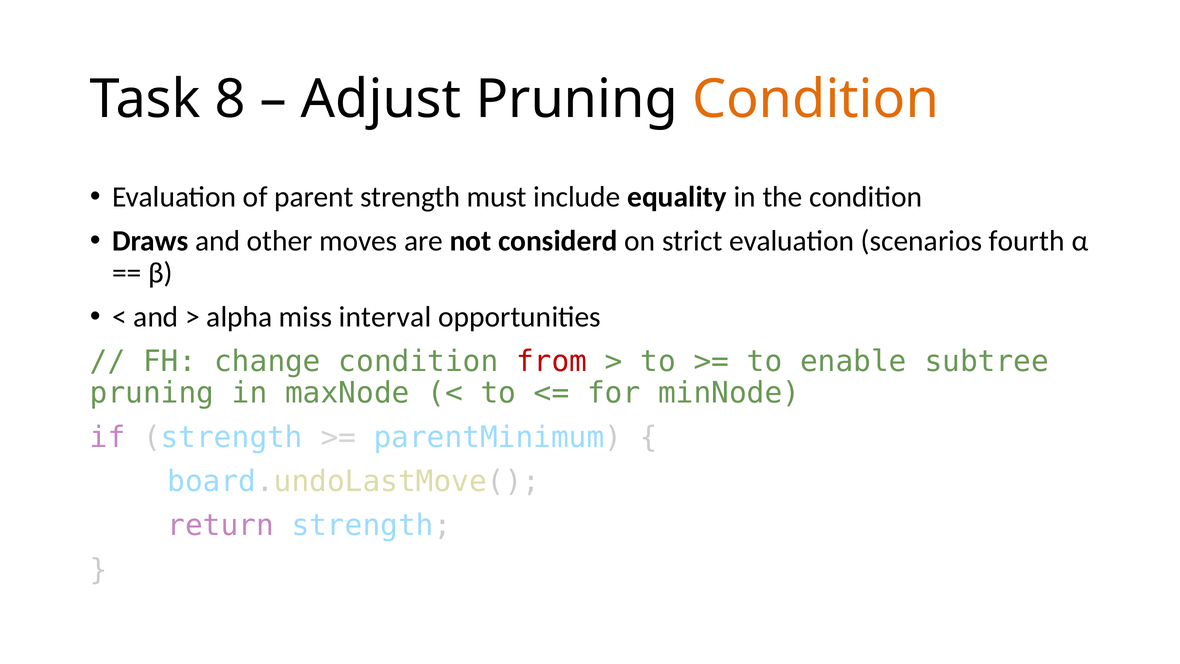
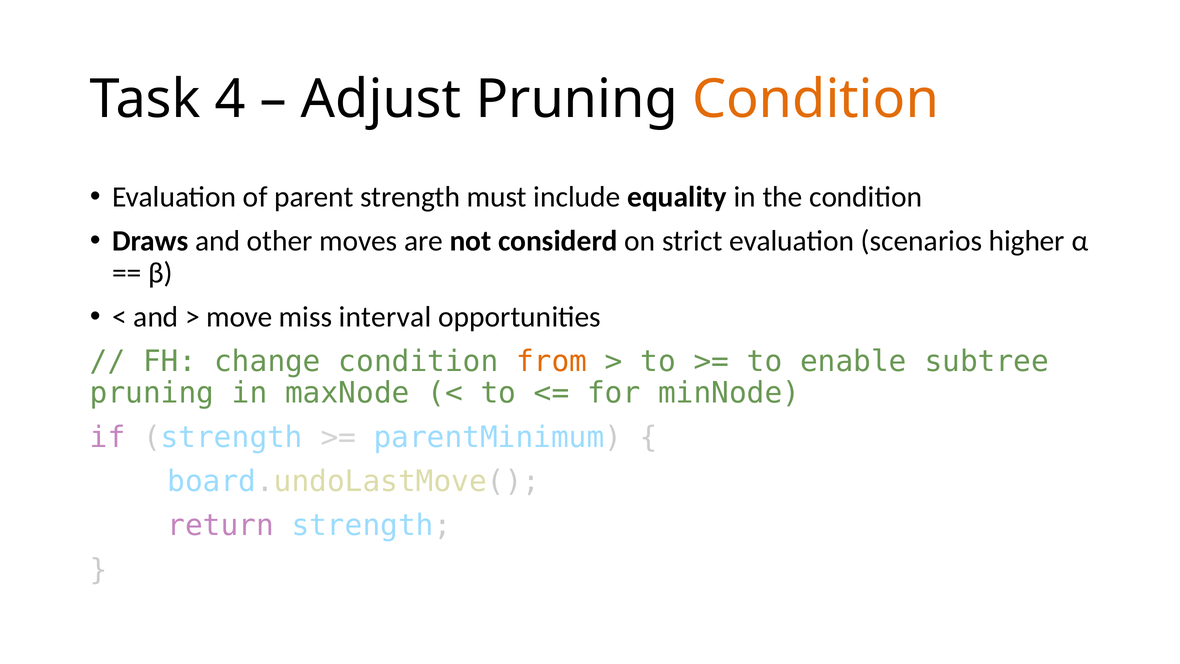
8: 8 -> 4
fourth: fourth -> higher
alpha: alpha -> move
from colour: red -> orange
